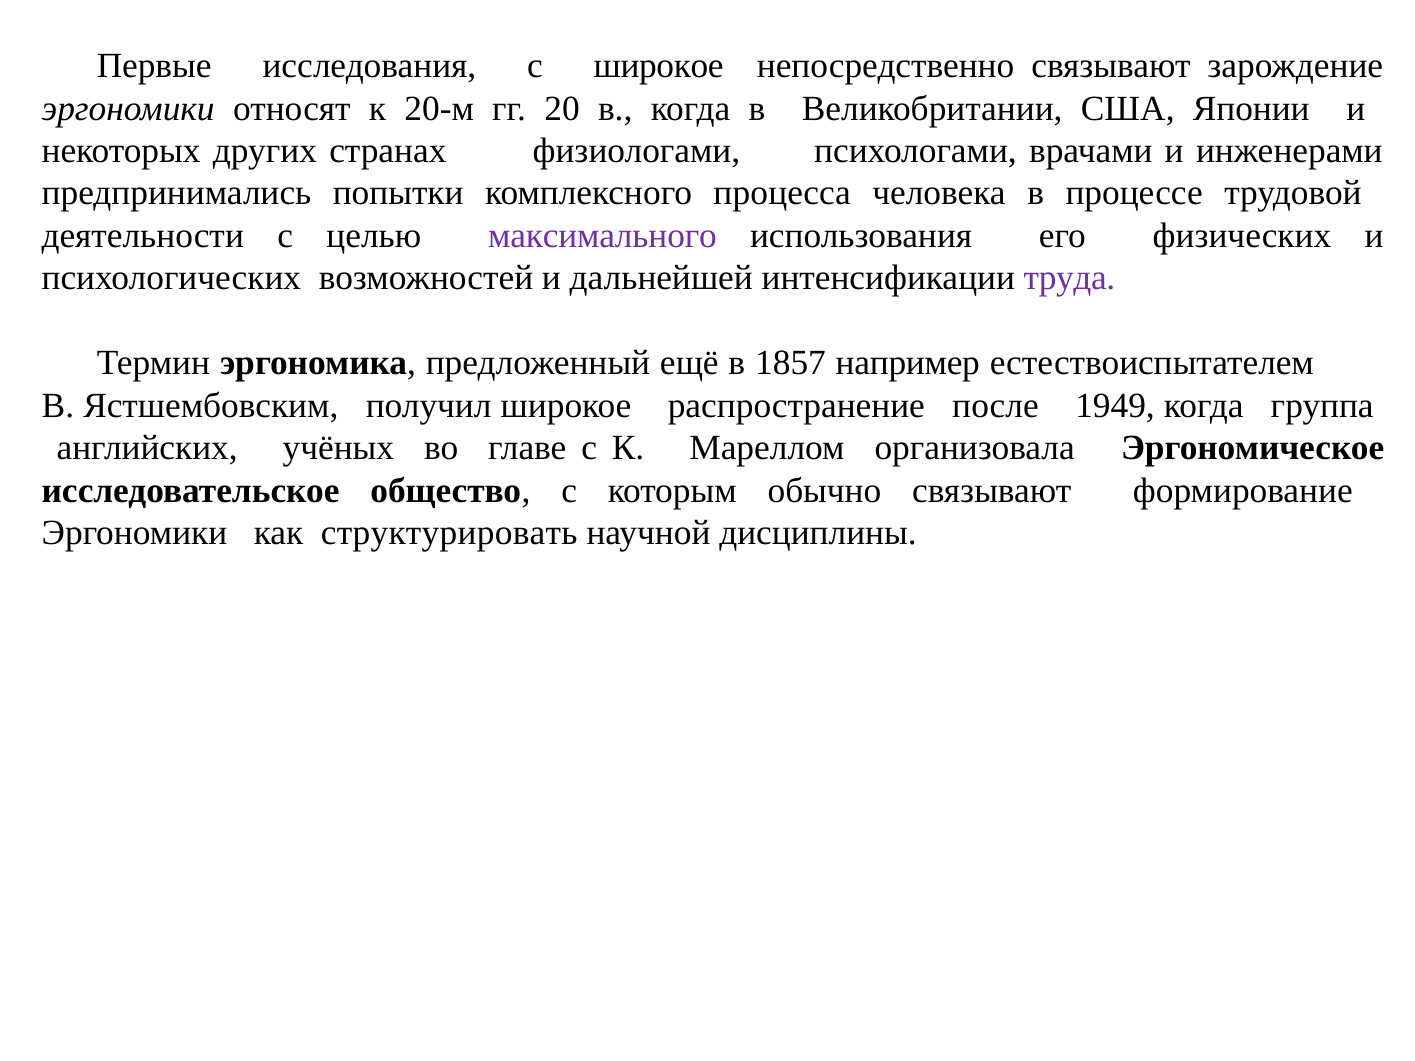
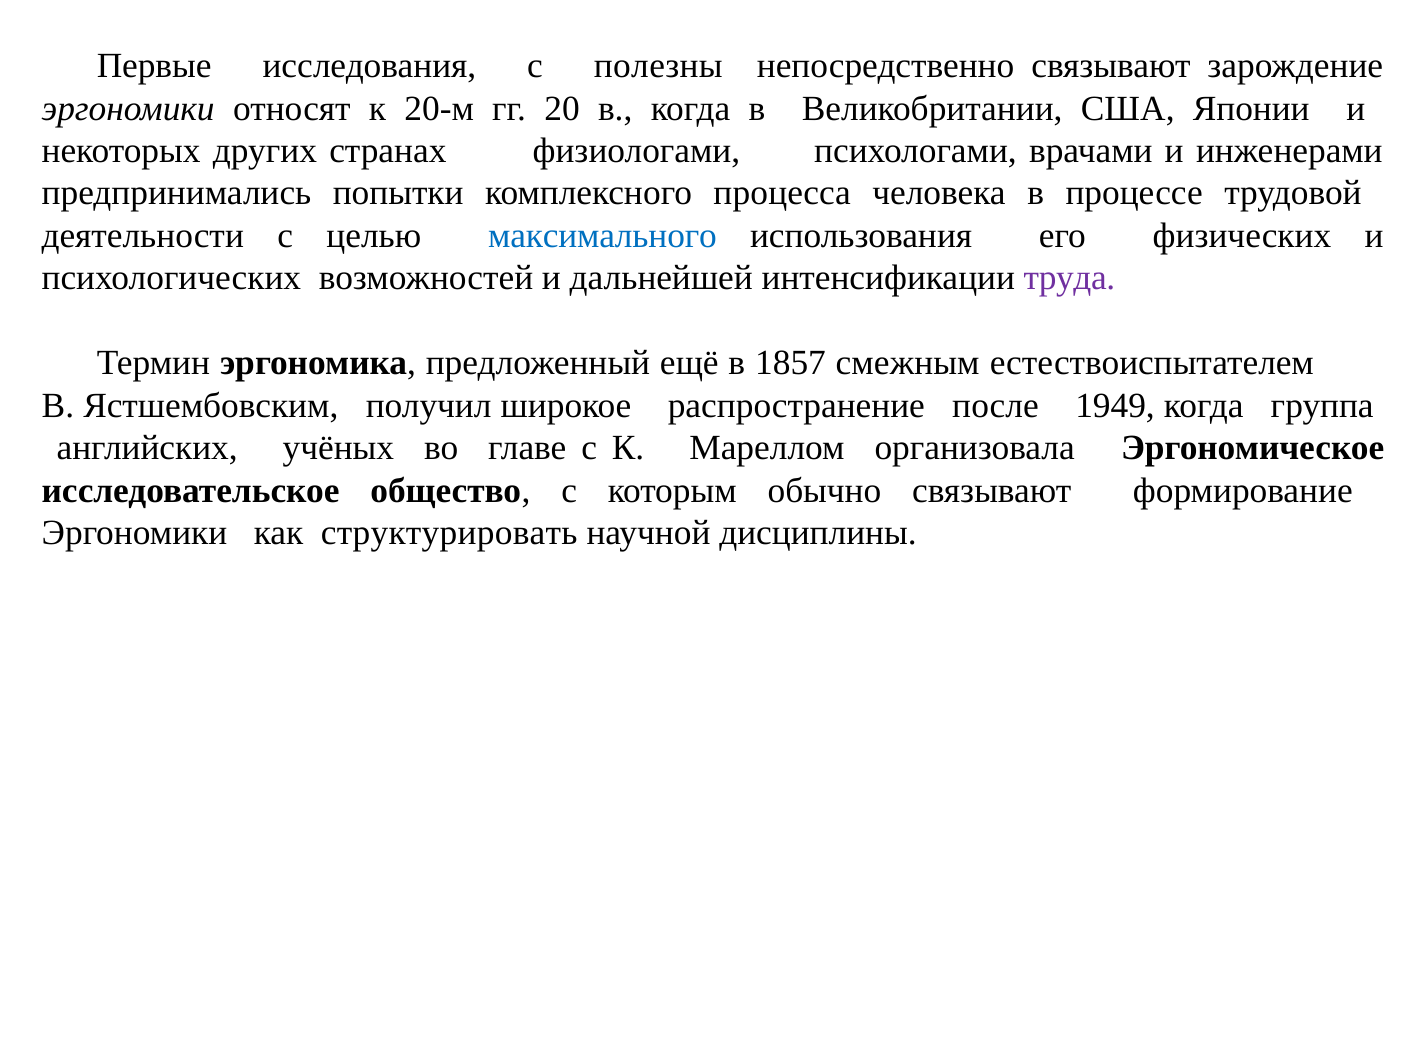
с широкое: широкое -> полезны
максимального colour: purple -> blue
например: например -> смежным
